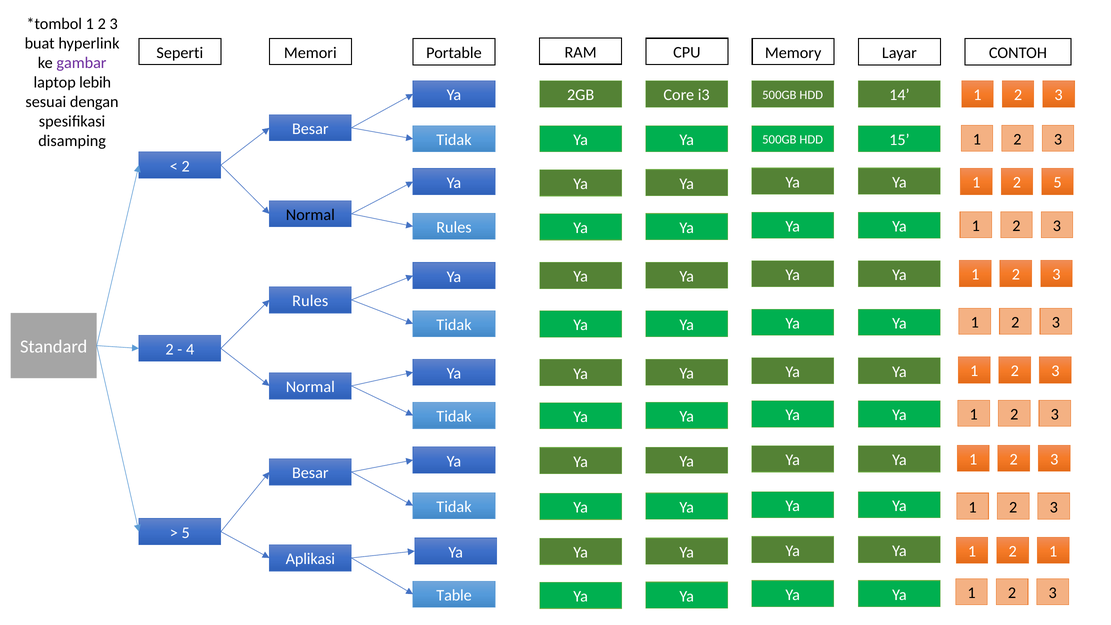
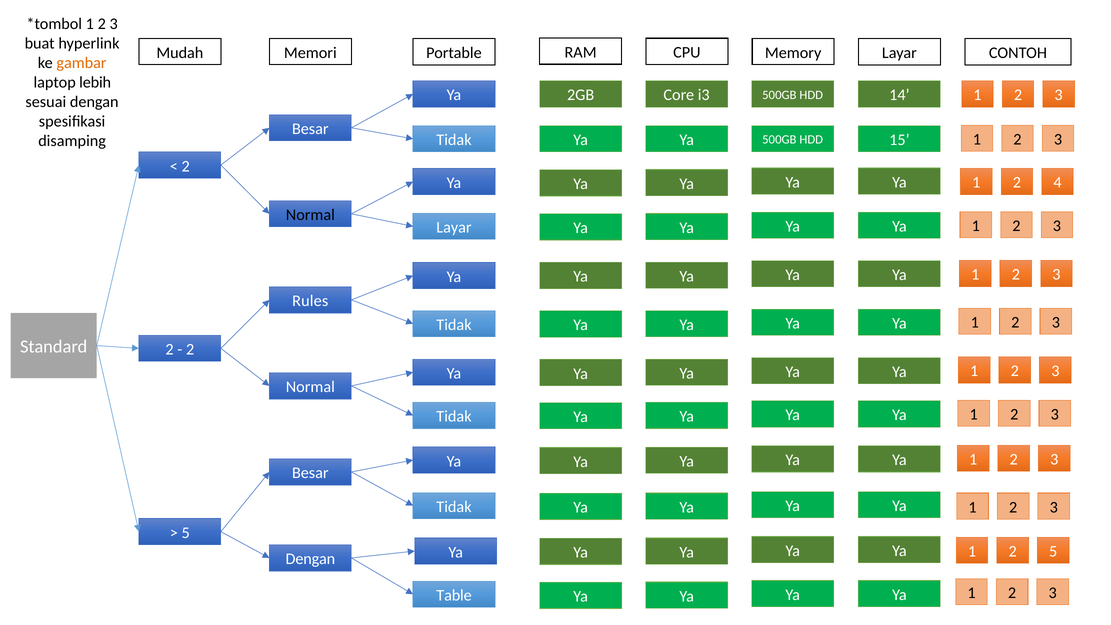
Seperti: Seperti -> Mudah
gambar colour: purple -> orange
2 5: 5 -> 4
Rules at (454, 227): Rules -> Layar
4 at (190, 349): 4 -> 2
2 1: 1 -> 5
Aplikasi at (310, 559): Aplikasi -> Dengan
